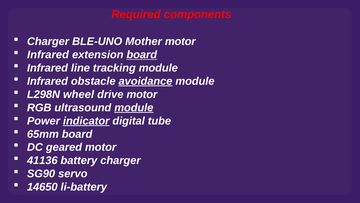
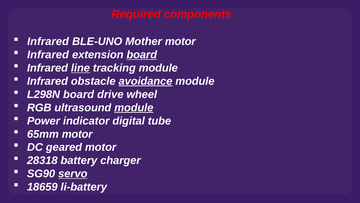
Charger at (48, 41): Charger -> Infrared
line underline: none -> present
L298N wheel: wheel -> board
drive motor: motor -> wheel
indicator underline: present -> none
65mm board: board -> motor
41136: 41136 -> 28318
servo underline: none -> present
14650: 14650 -> 18659
